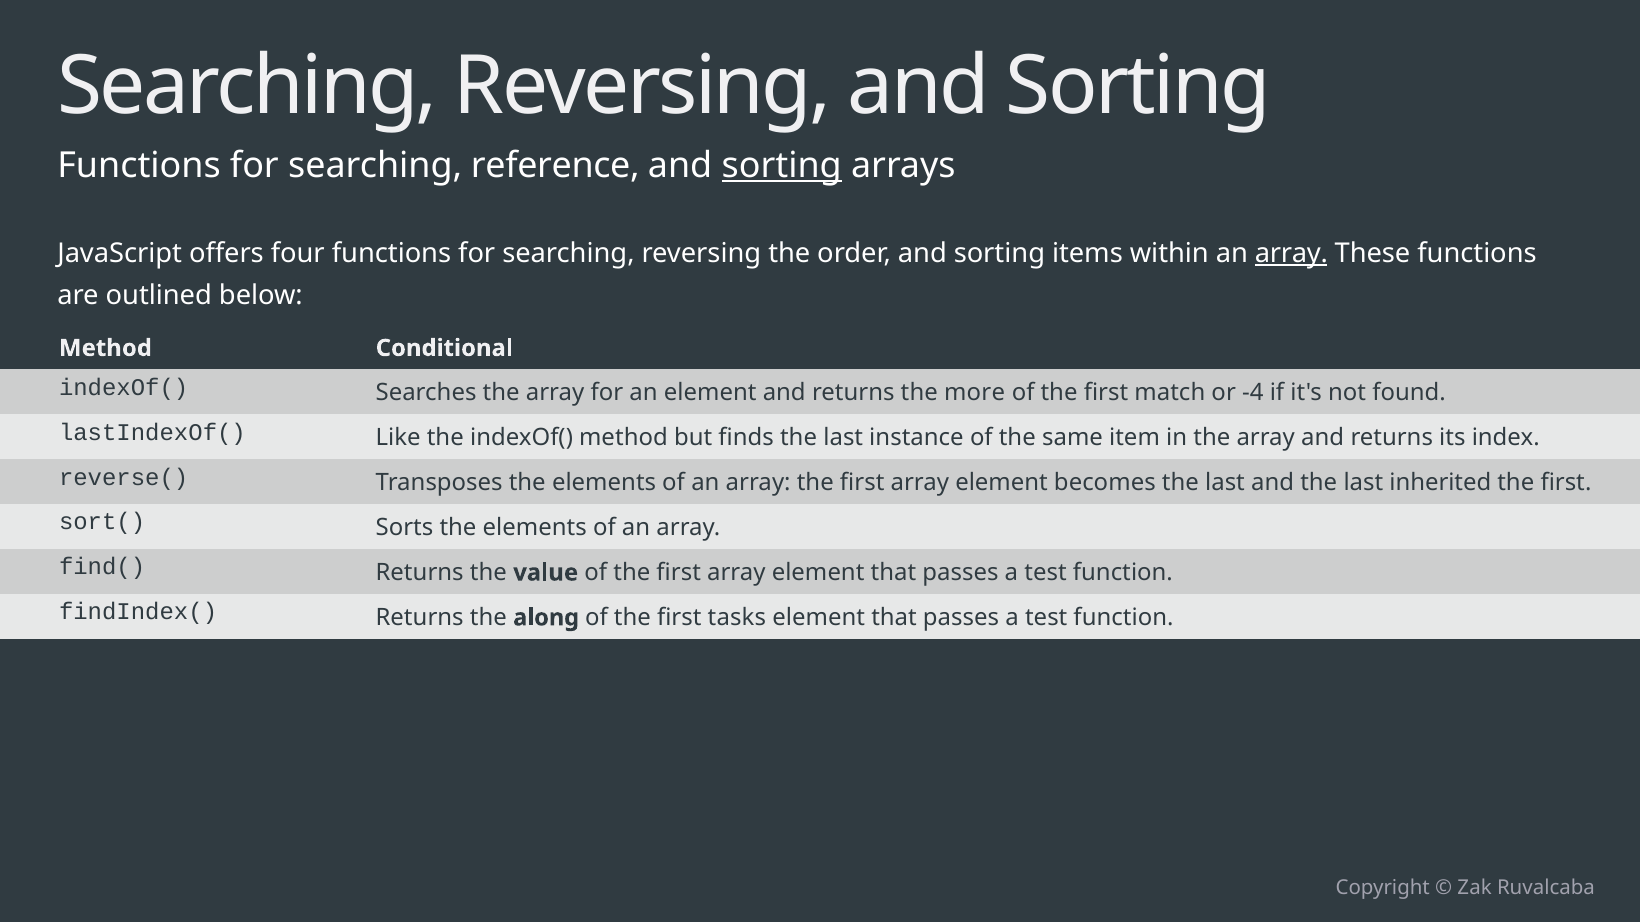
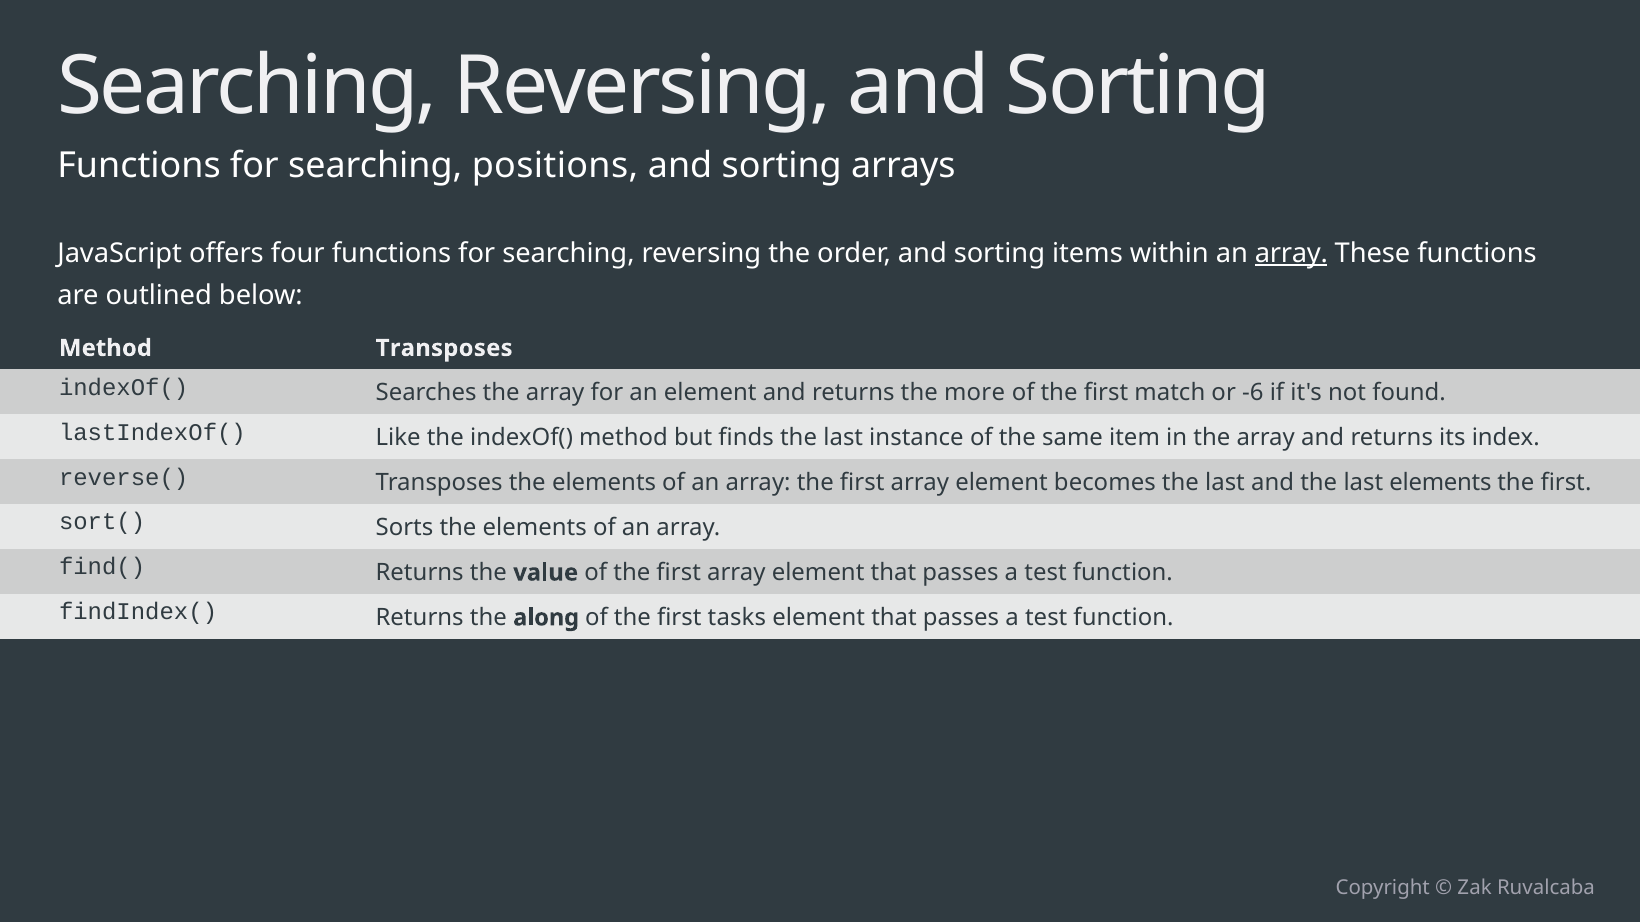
reference: reference -> positions
sorting at (782, 165) underline: present -> none
Method Conditional: Conditional -> Transposes
-4: -4 -> -6
last inherited: inherited -> elements
